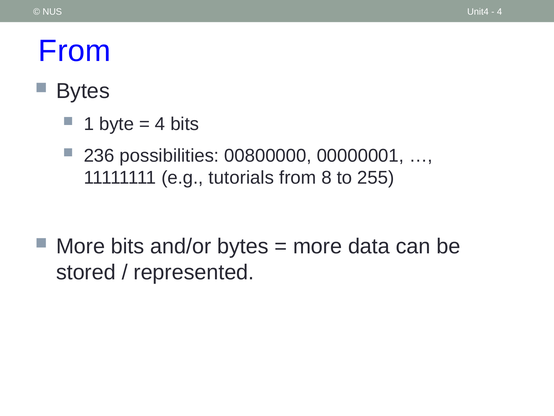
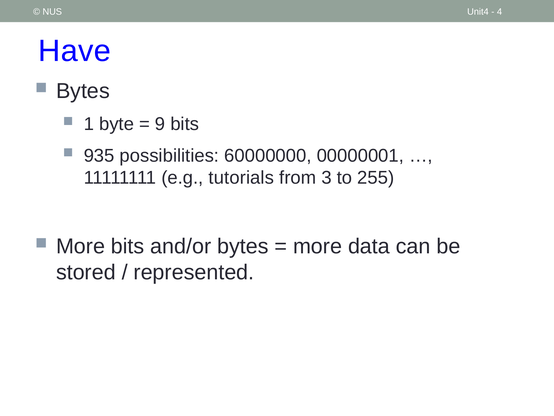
From at (75, 51): From -> Have
4 at (160, 124): 4 -> 9
236: 236 -> 935
00800000: 00800000 -> 60000000
8: 8 -> 3
